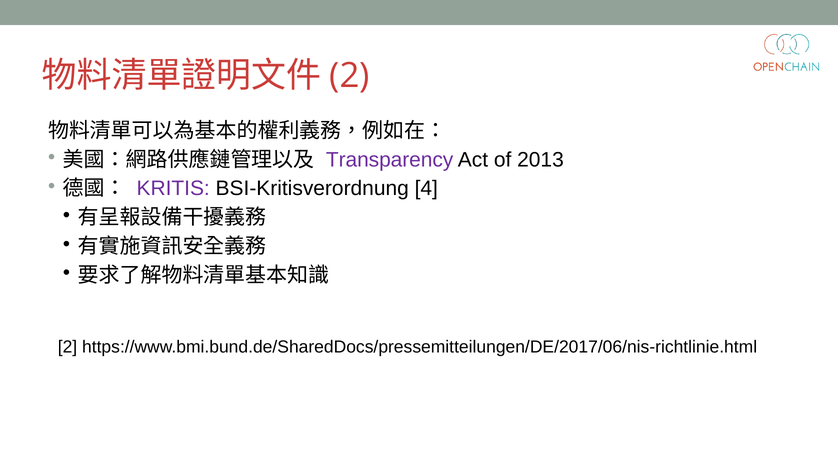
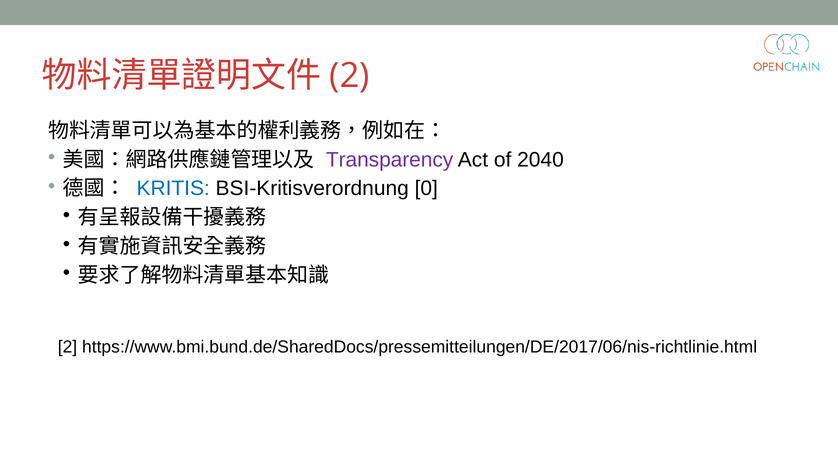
2013: 2013 -> 2040
KRITIS colour: purple -> blue
4: 4 -> 0
